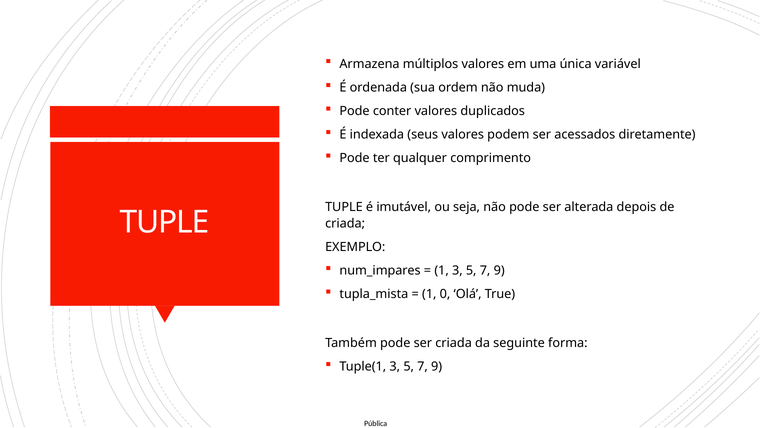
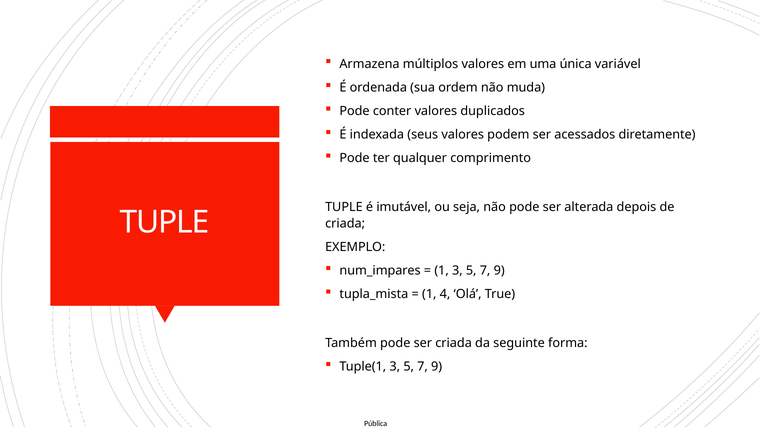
0: 0 -> 4
